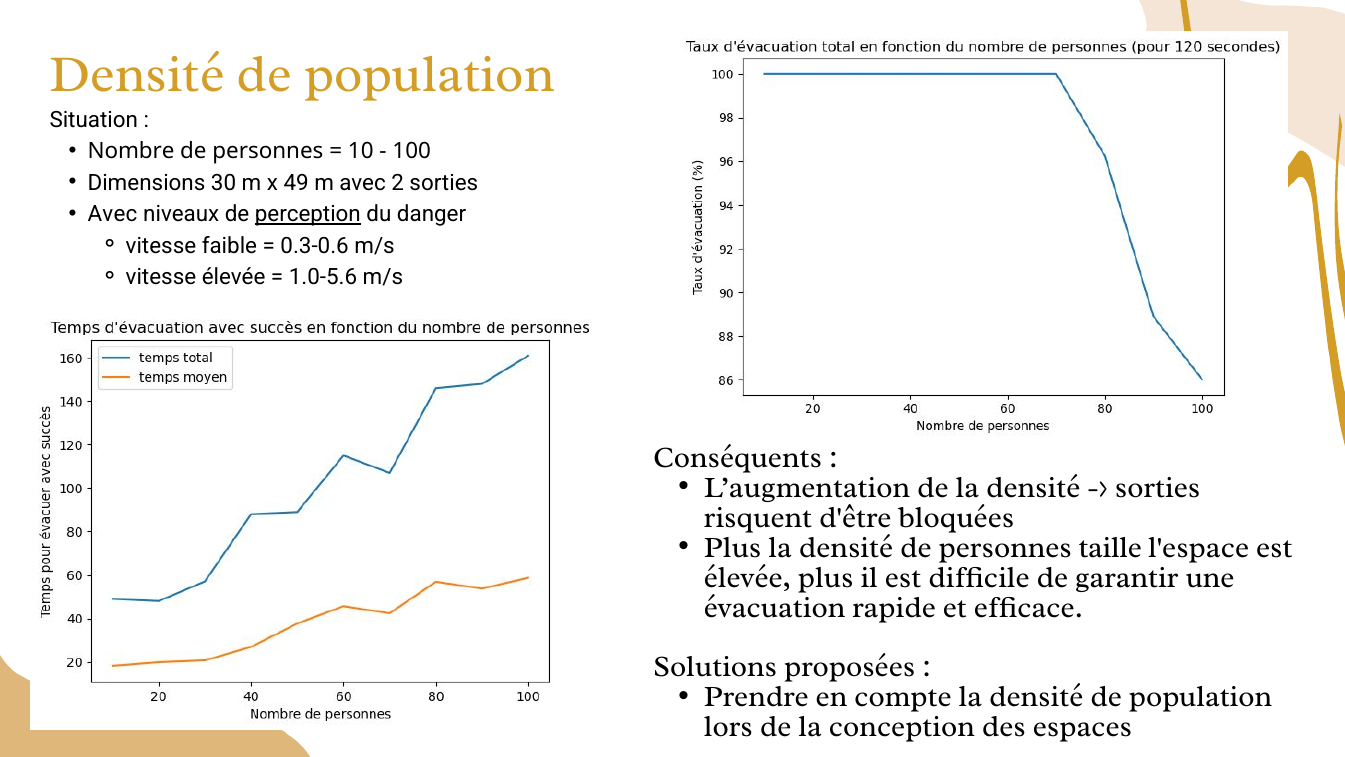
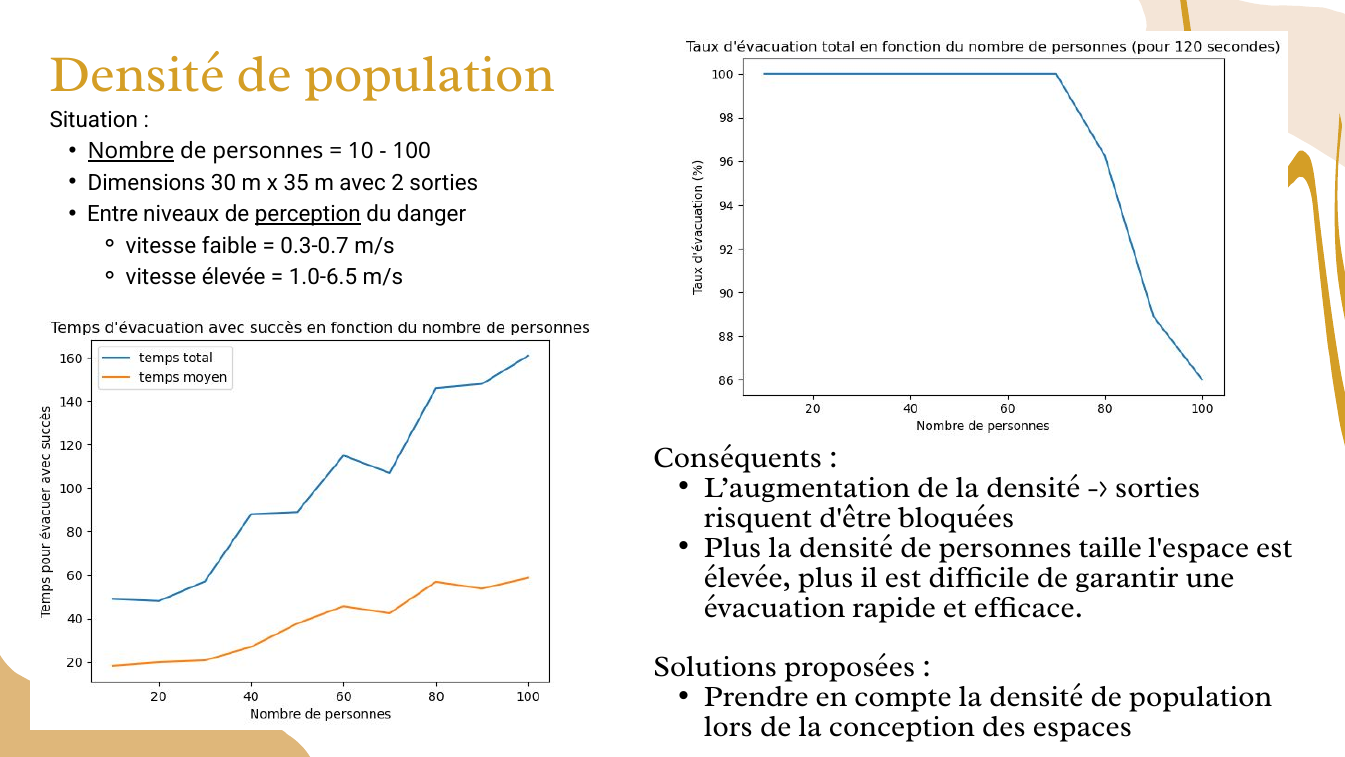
Nombre underline: none -> present
49: 49 -> 35
Avec at (113, 214): Avec -> Entre
0.3-0.6: 0.3-0.6 -> 0.3-0.7
1.0-5.6: 1.0-5.6 -> 1.0-6.5
